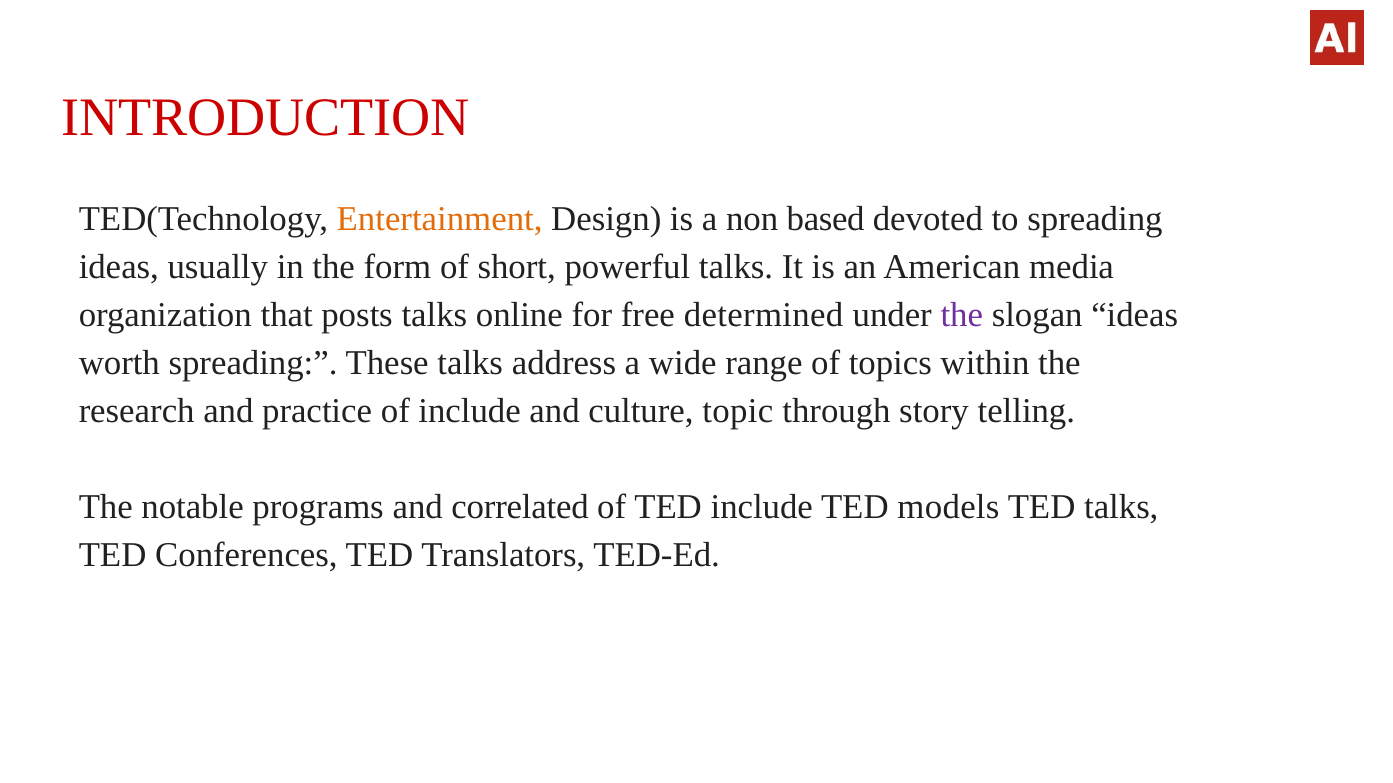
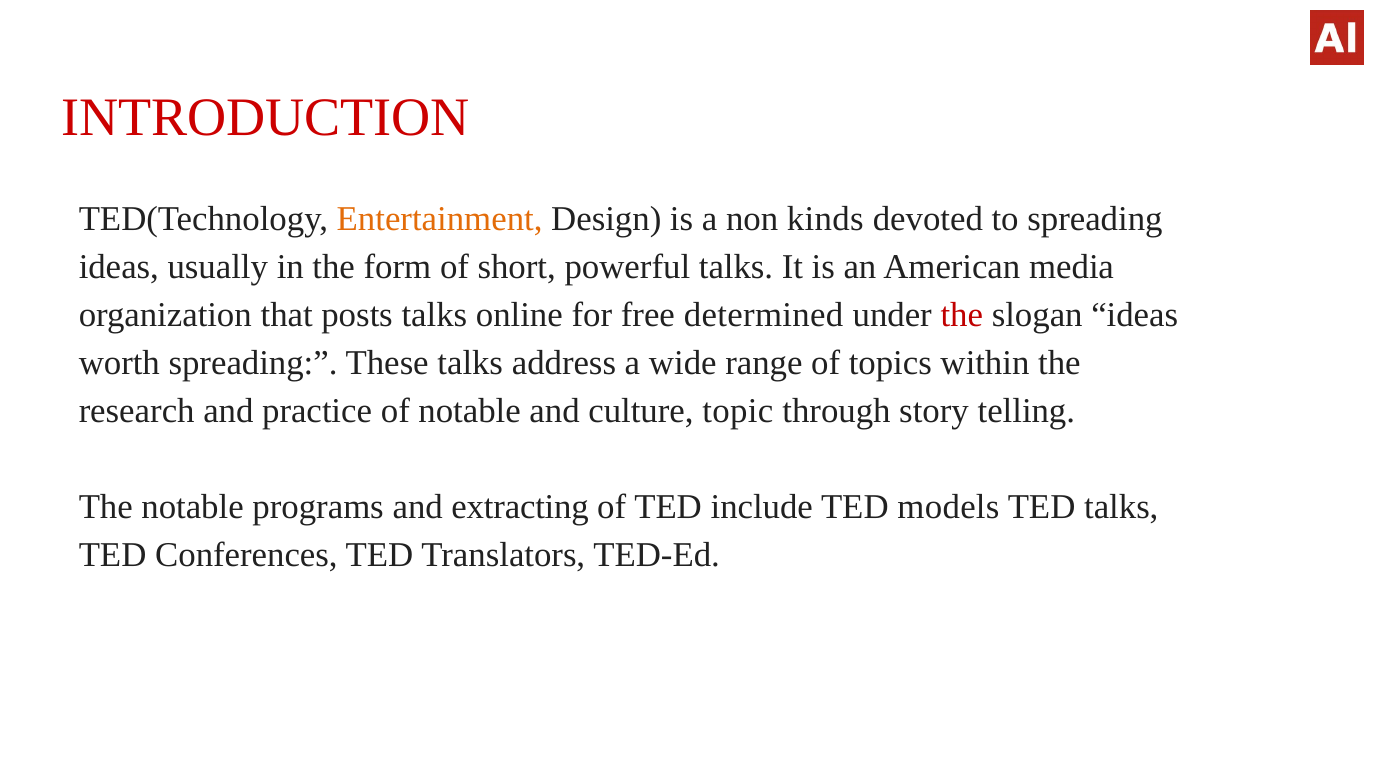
based: based -> kinds
the at (962, 315) colour: purple -> red
of include: include -> notable
correlated: correlated -> extracting
